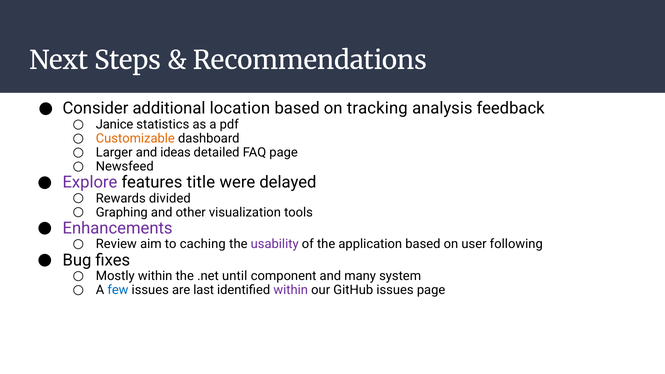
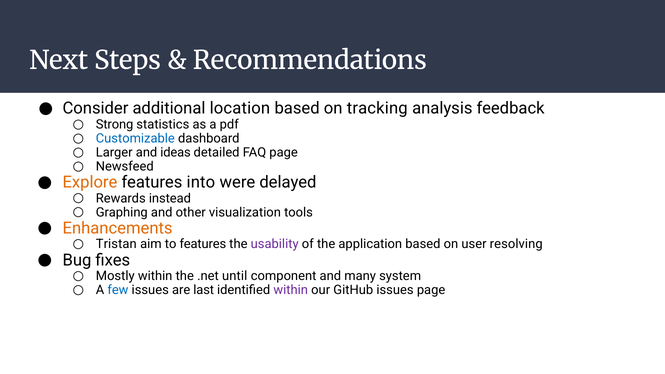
Janice: Janice -> Strong
Customizable colour: orange -> blue
Explore colour: purple -> orange
title: title -> into
divided: divided -> instead
Enhancements colour: purple -> orange
Review: Review -> Tristan
to caching: caching -> features
following: following -> resolving
